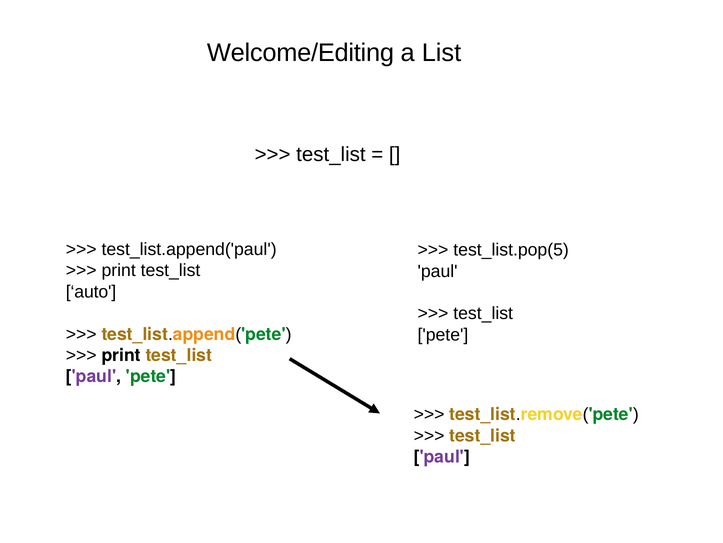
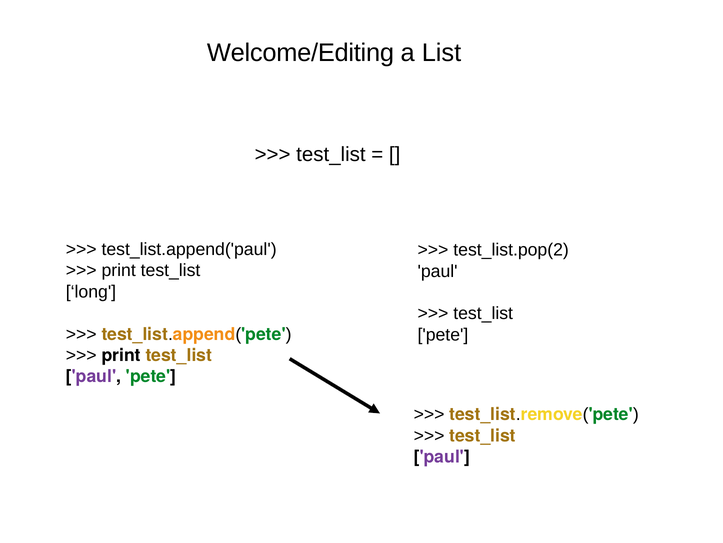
test_list.pop(5: test_list.pop(5 -> test_list.pop(2
auto: auto -> long
